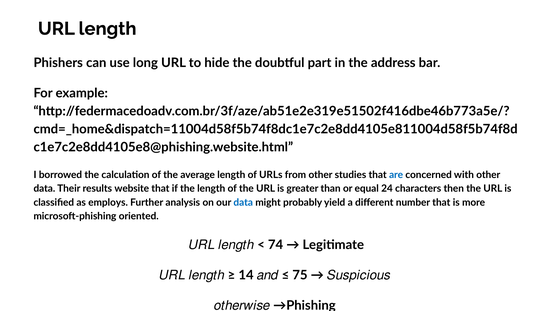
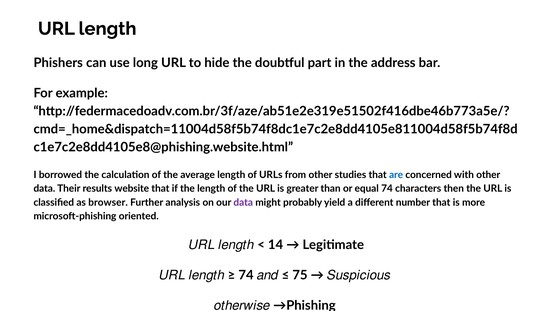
equal 24: 24 -> 74
employs: employs -> browser
data at (243, 202) colour: blue -> purple
74: 74 -> 14
14 at (246, 275): 14 -> 74
